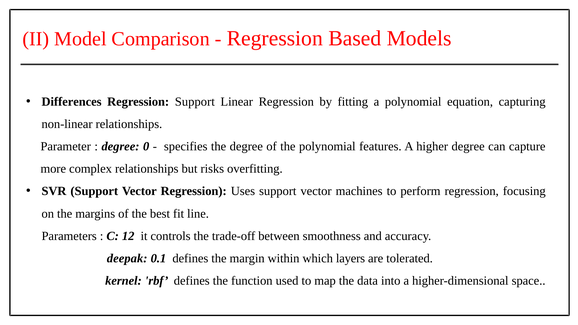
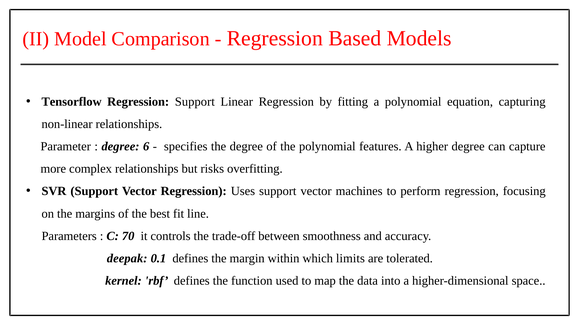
Differences: Differences -> Tensorflow
0: 0 -> 6
12: 12 -> 70
layers: layers -> limits
